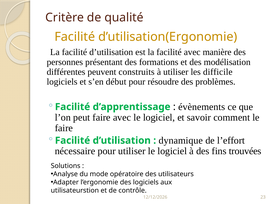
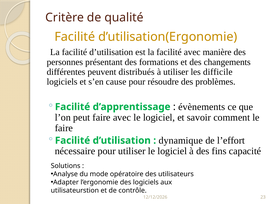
modélisation: modélisation -> changements
construits: construits -> distribués
début: début -> cause
trouvées: trouvées -> capacité
